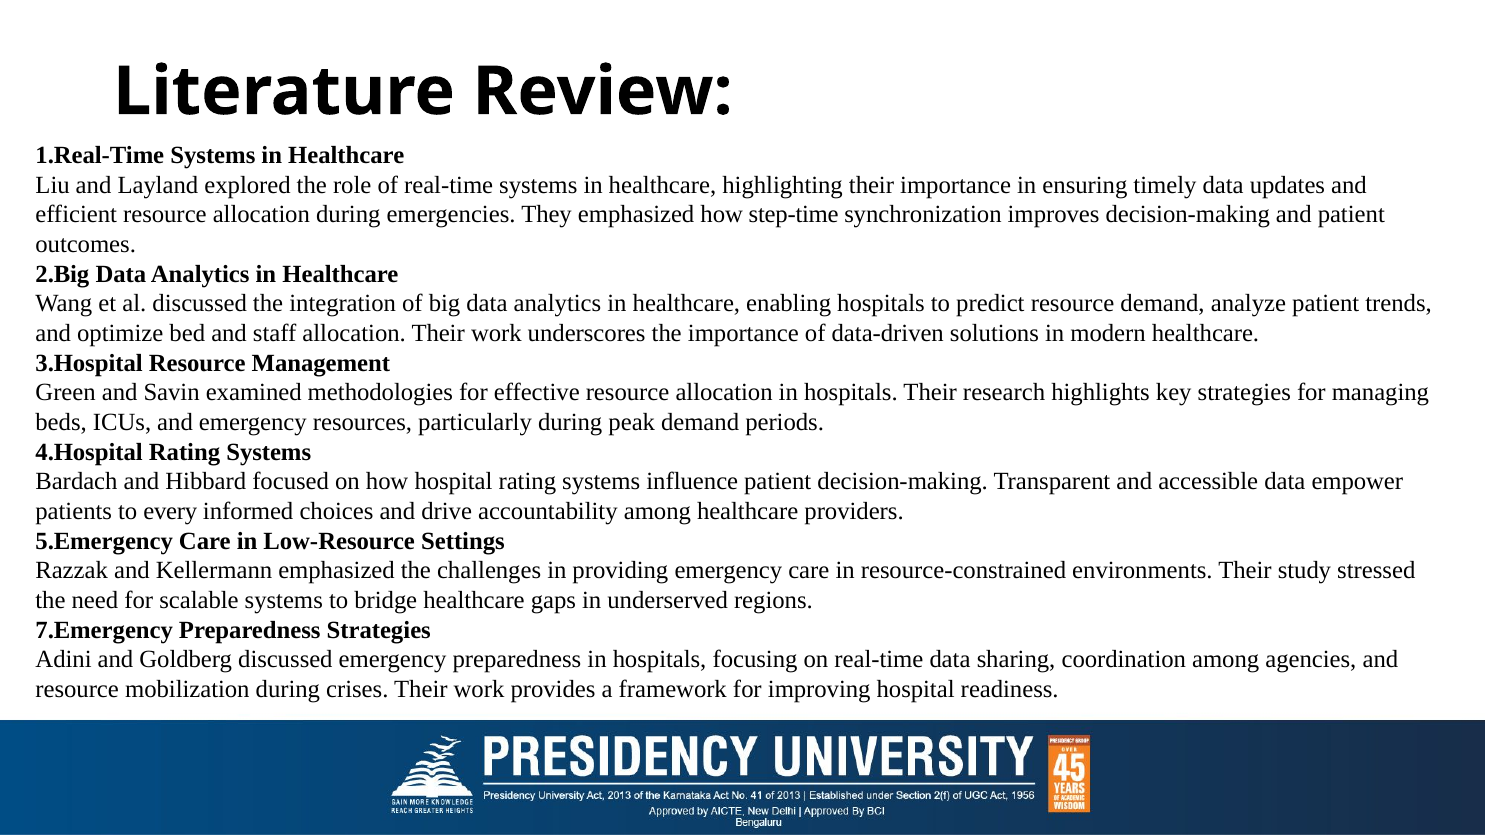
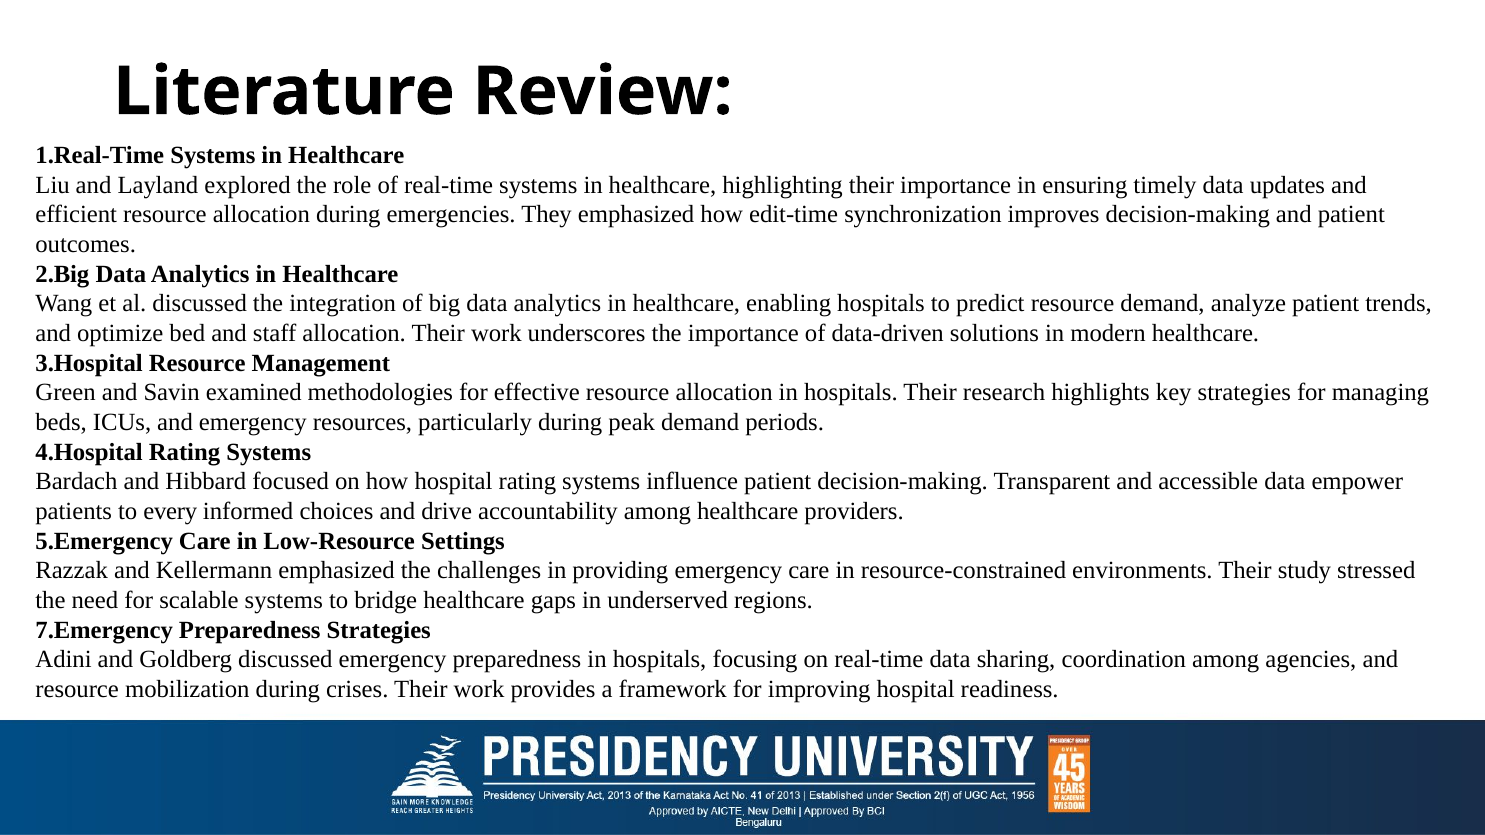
step-time: step-time -> edit-time
